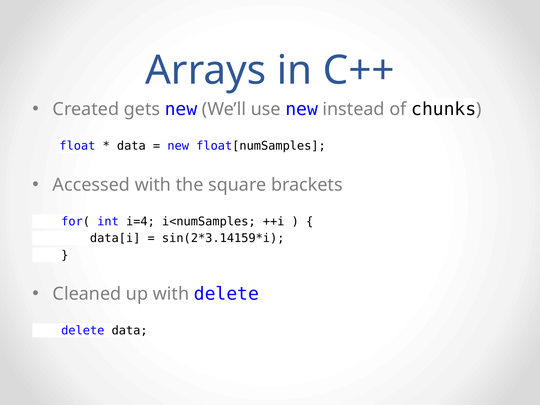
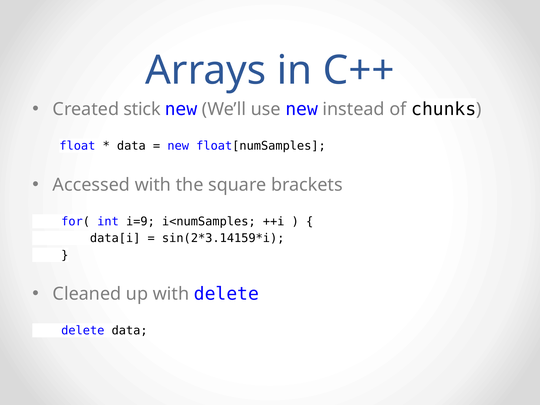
gets: gets -> stick
i=4: i=4 -> i=9
